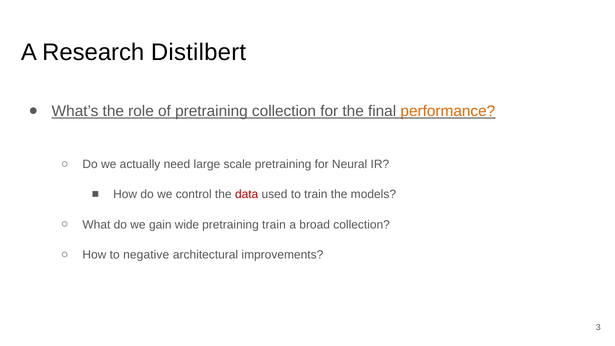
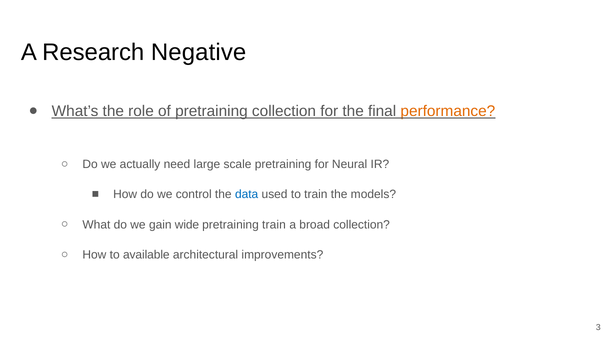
Distilbert: Distilbert -> Negative
data colour: red -> blue
negative: negative -> available
